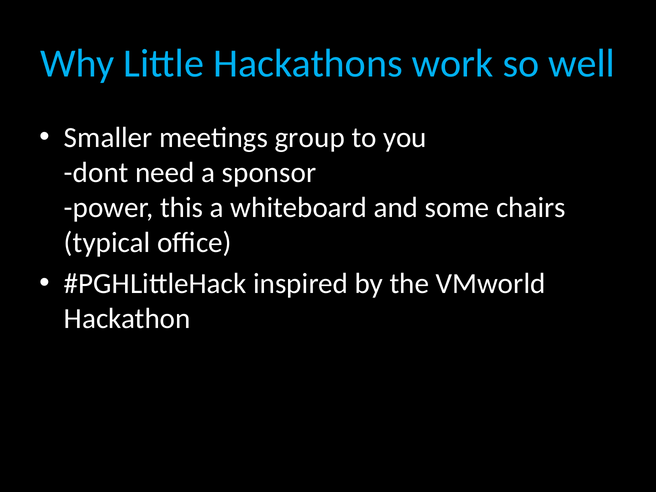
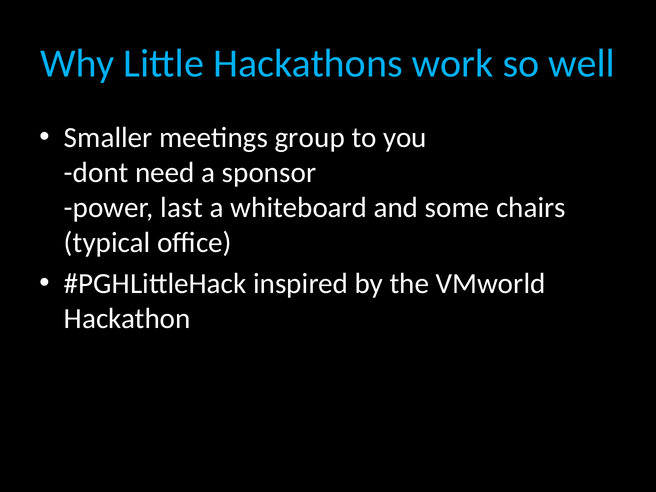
this: this -> last
